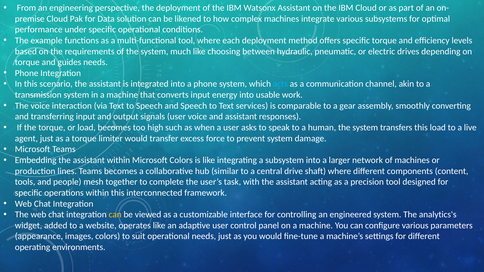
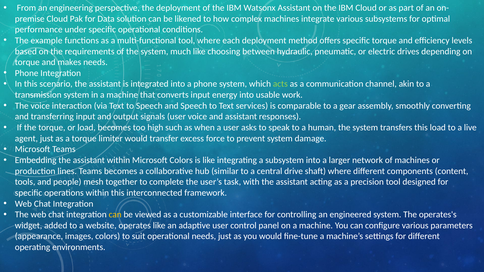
guides: guides -> makes
acts colour: light blue -> light green
analytics's: analytics's -> operates's
